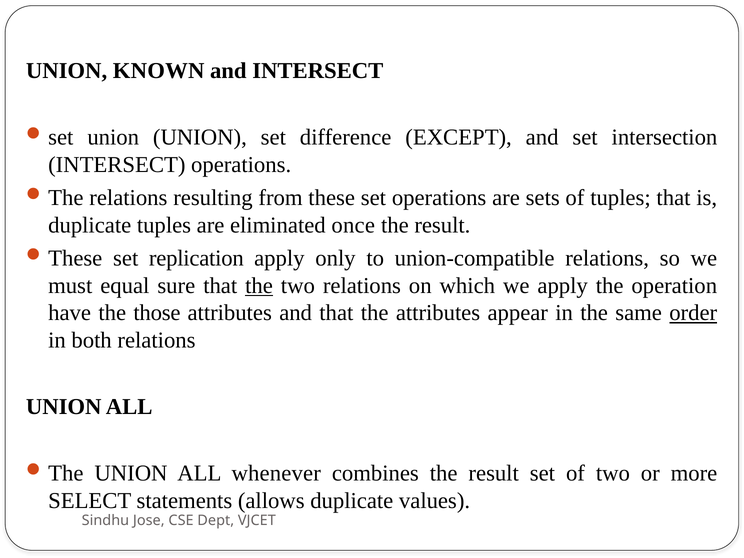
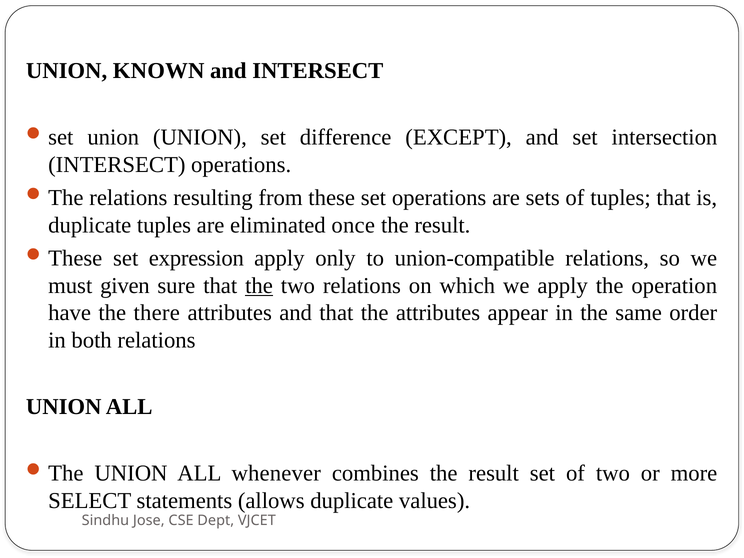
replication: replication -> expression
equal: equal -> given
those: those -> there
order underline: present -> none
